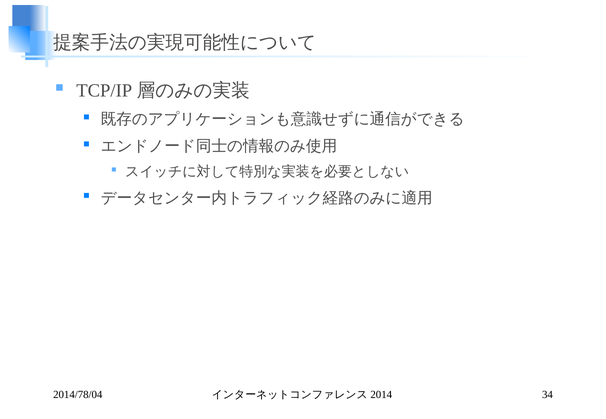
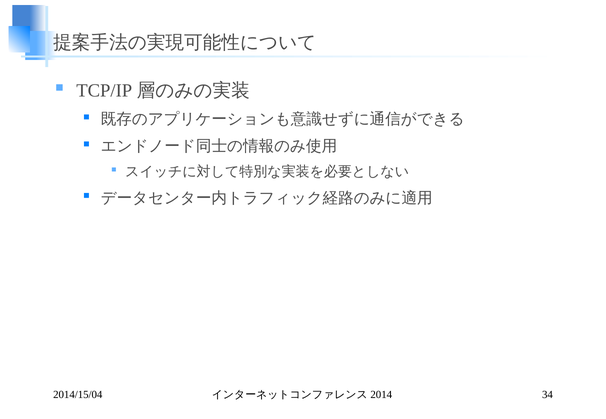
2014/78/04: 2014/78/04 -> 2014/15/04
